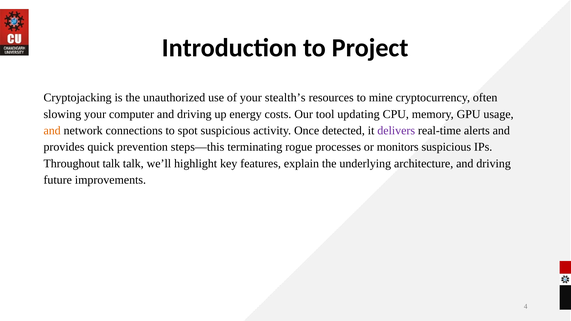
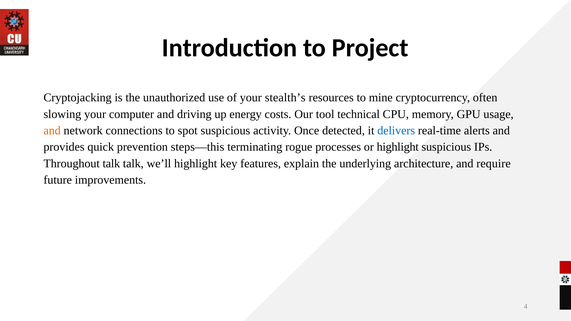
updating: updating -> technical
delivers colour: purple -> blue
or monitors: monitors -> highlight
architecture and driving: driving -> require
